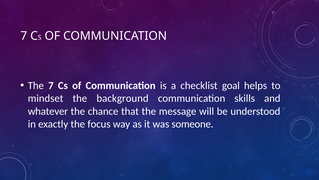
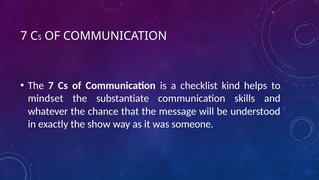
goal: goal -> kind
background: background -> substantiate
focus: focus -> show
